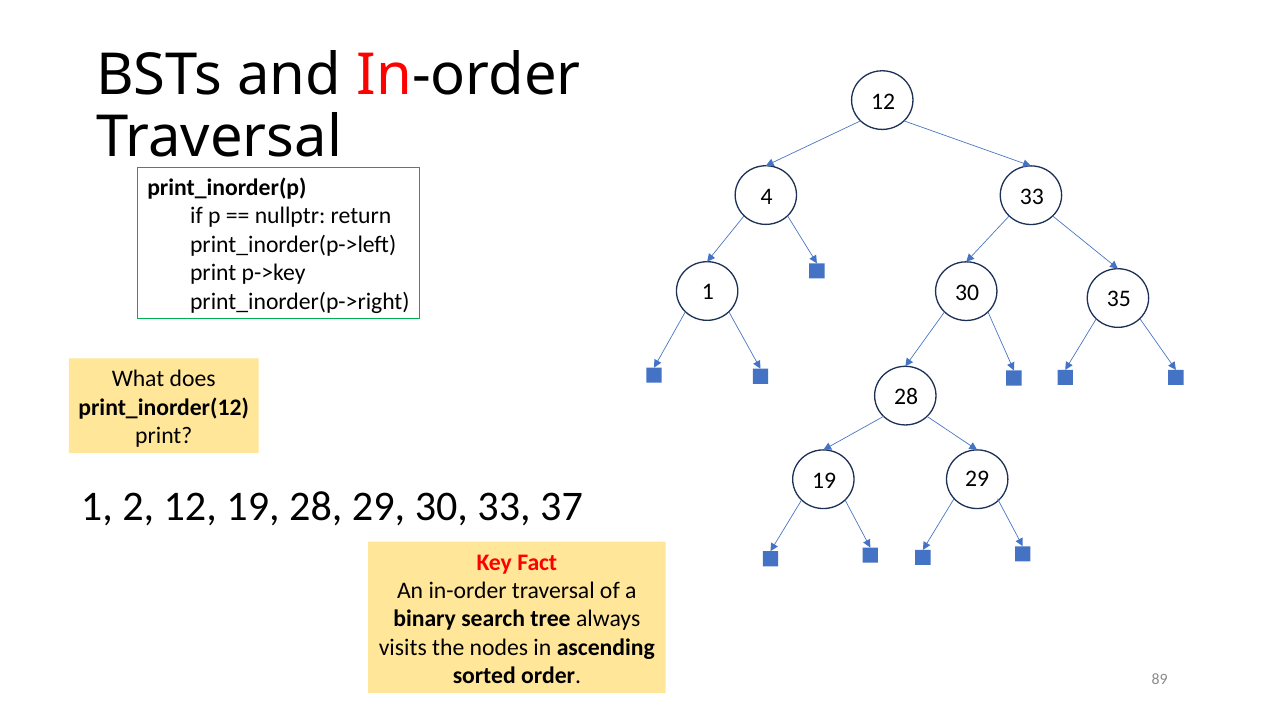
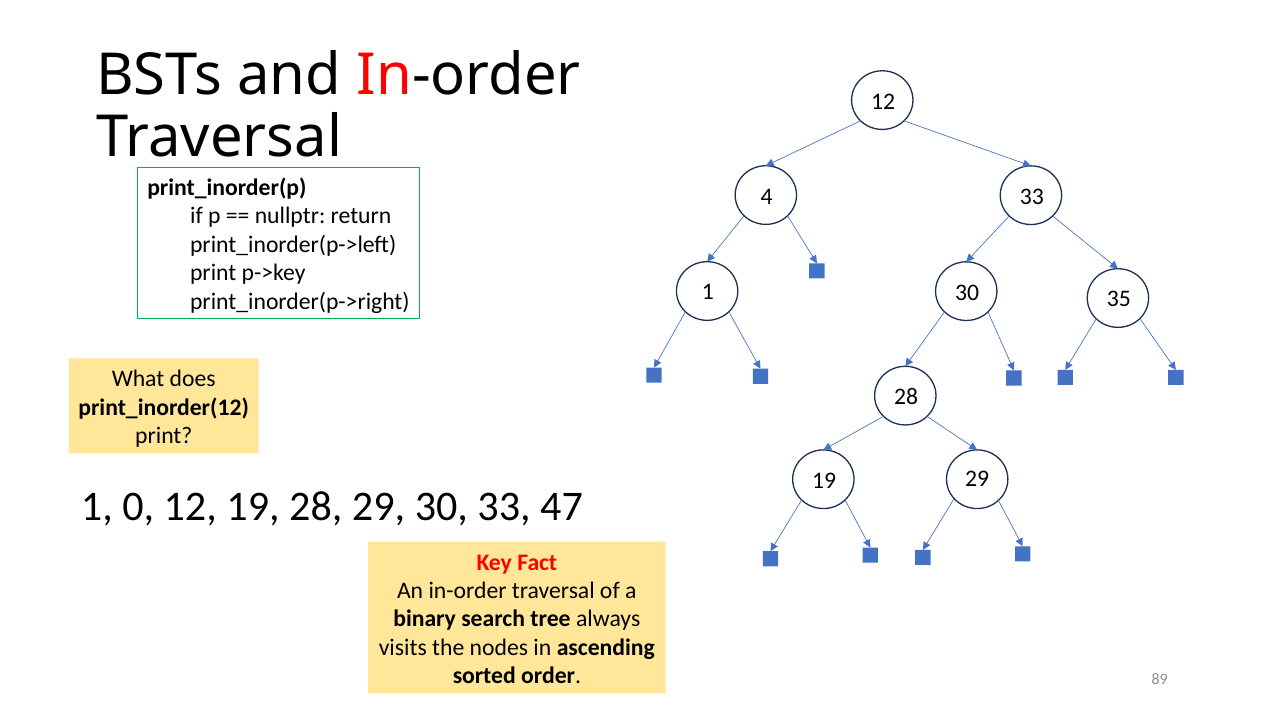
2: 2 -> 0
37: 37 -> 47
